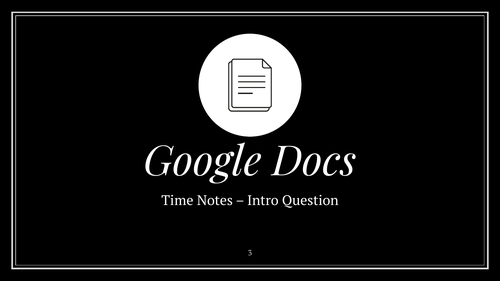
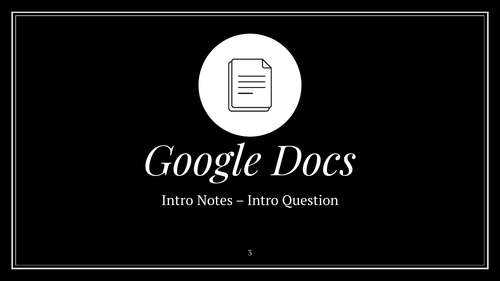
Time at (177, 201): Time -> Intro
